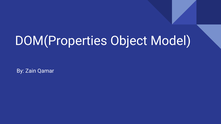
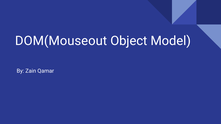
DOM(Properties: DOM(Properties -> DOM(Mouseout
